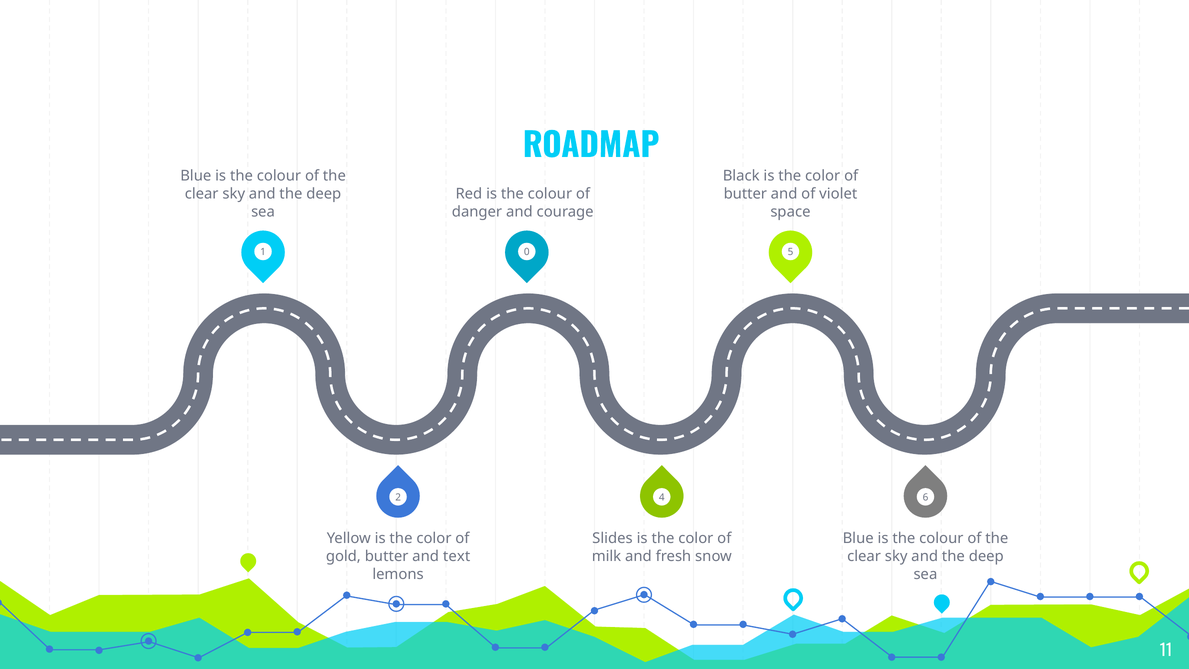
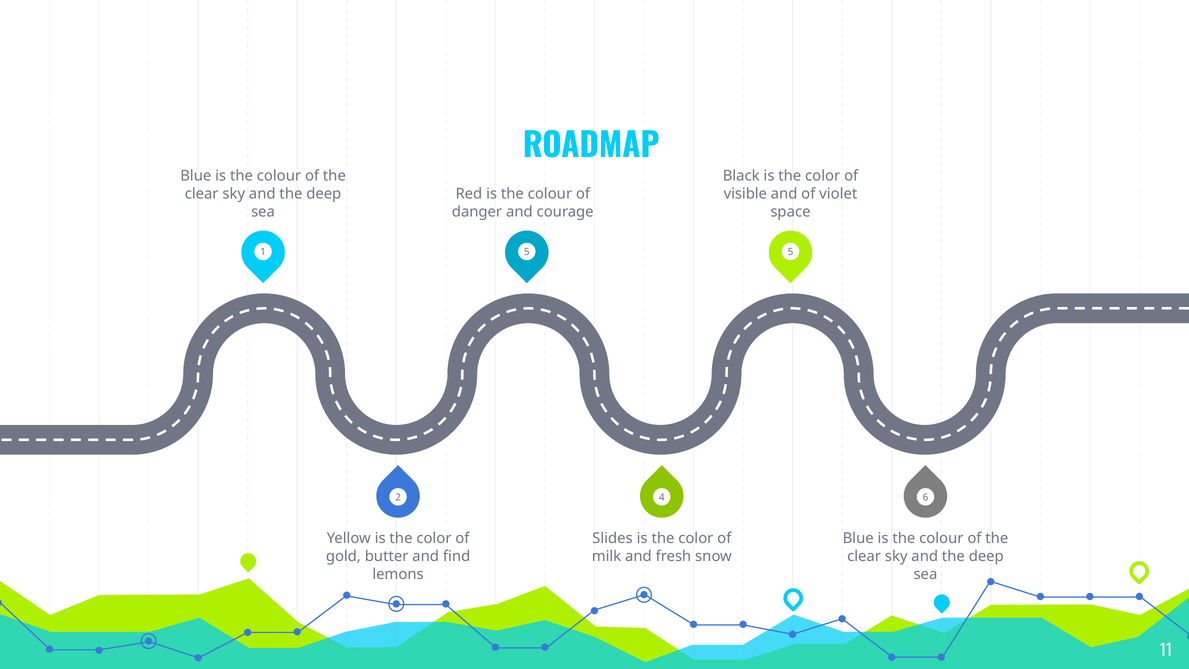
butter at (745, 194): butter -> visible
1 0: 0 -> 5
text: text -> find
